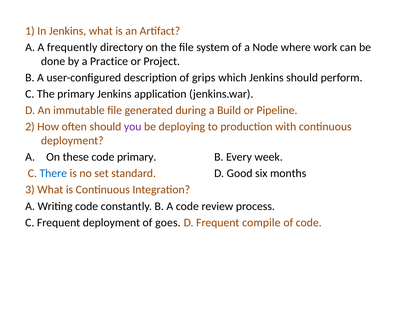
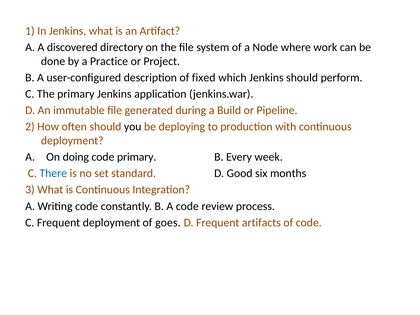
frequently: frequently -> discovered
grips: grips -> fixed
you colour: purple -> black
these: these -> doing
compile: compile -> artifacts
